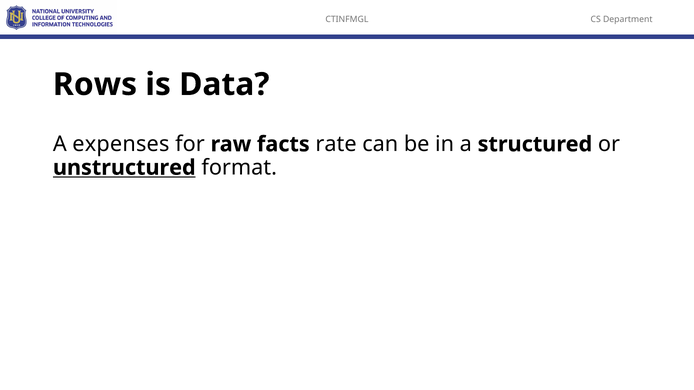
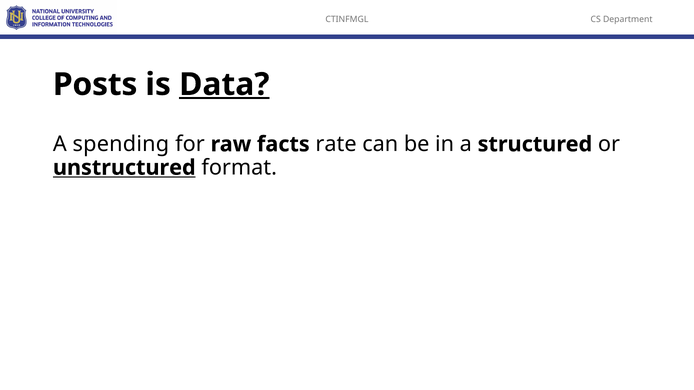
Rows: Rows -> Posts
Data underline: none -> present
expenses: expenses -> spending
